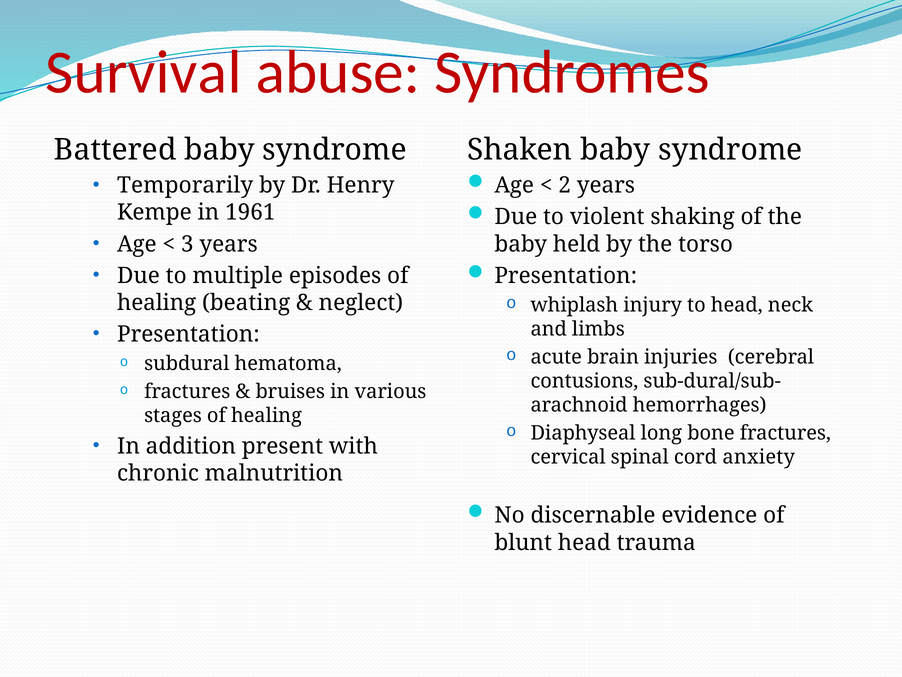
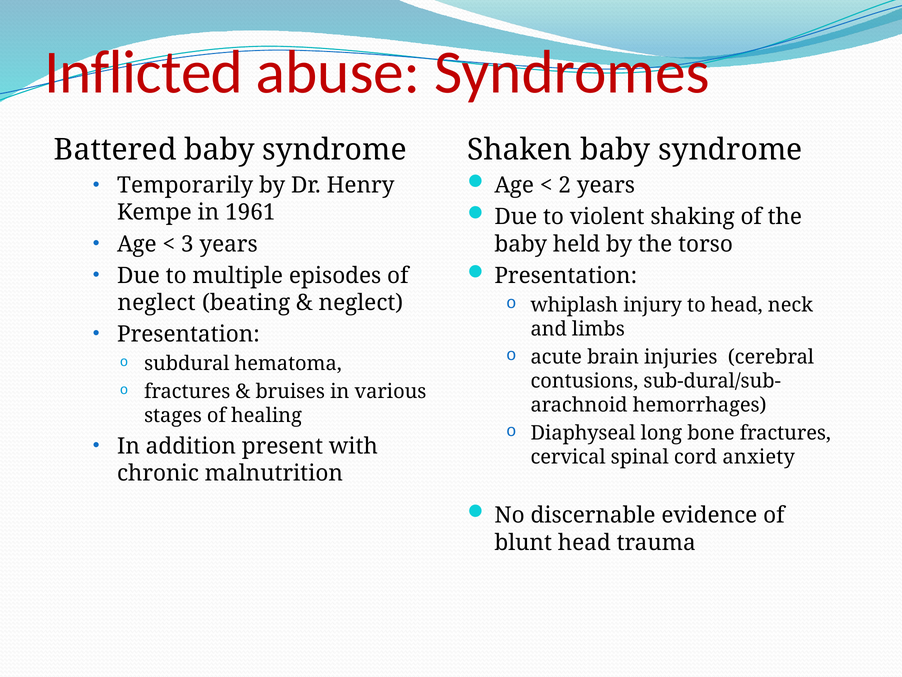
Survival: Survival -> Inflicted
healing at (157, 303): healing -> neglect
